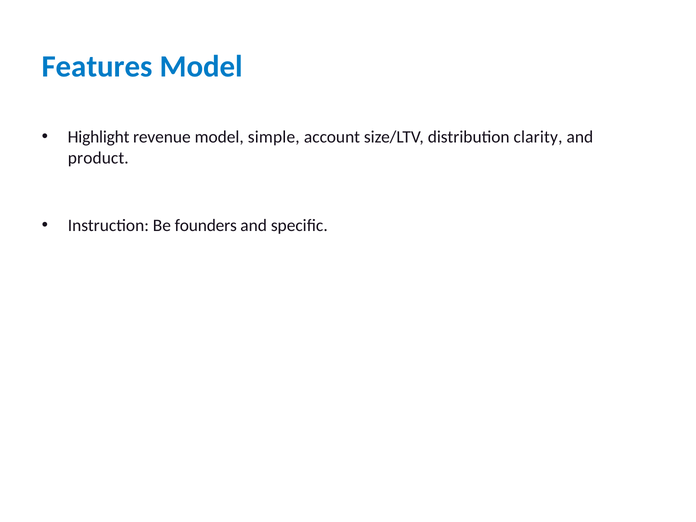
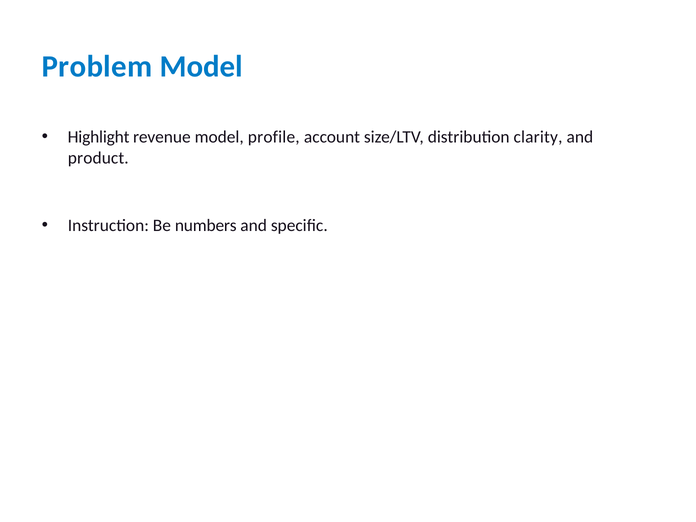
Features: Features -> Problem
simple: simple -> profile
founders: founders -> numbers
